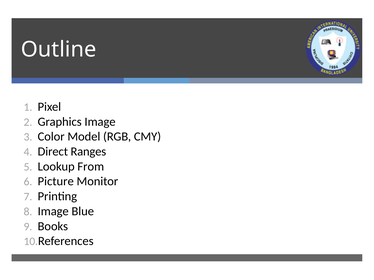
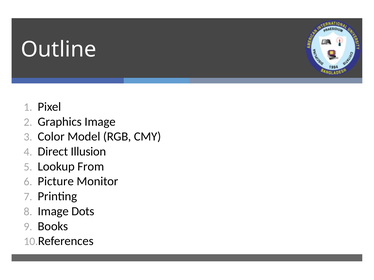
Ranges: Ranges -> Illusion
Blue: Blue -> Dots
